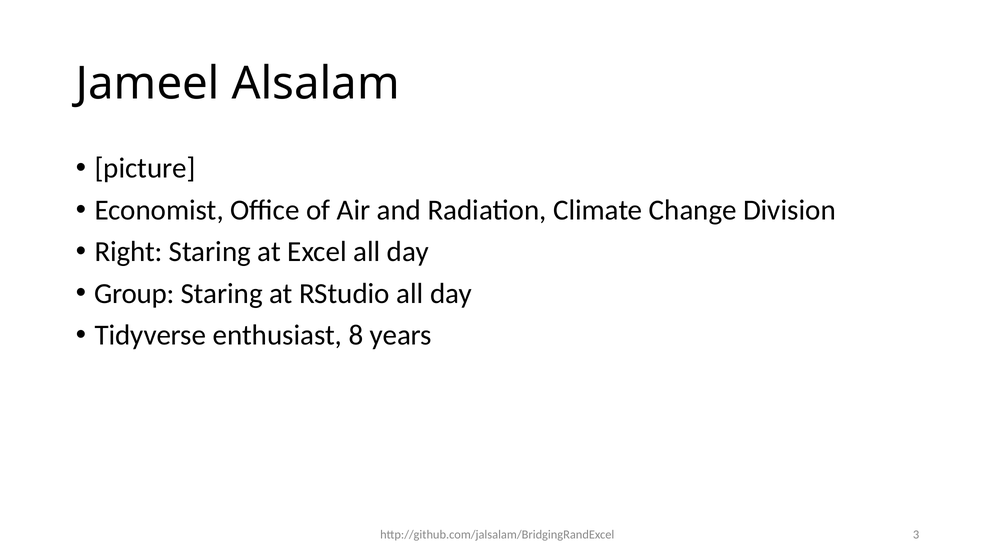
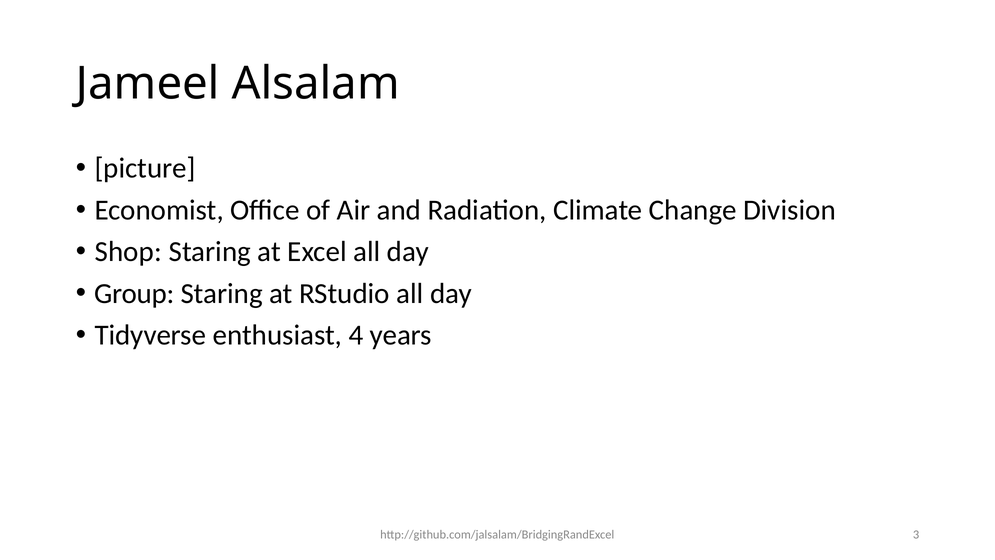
Right: Right -> Shop
8: 8 -> 4
